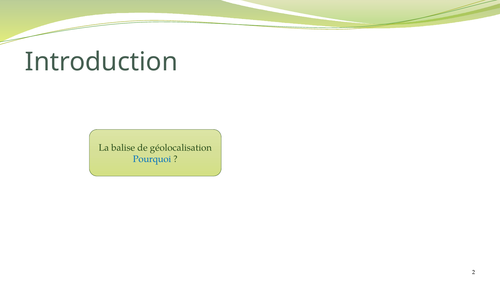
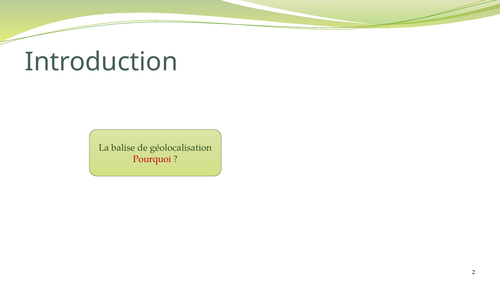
Pourquoi colour: blue -> red
